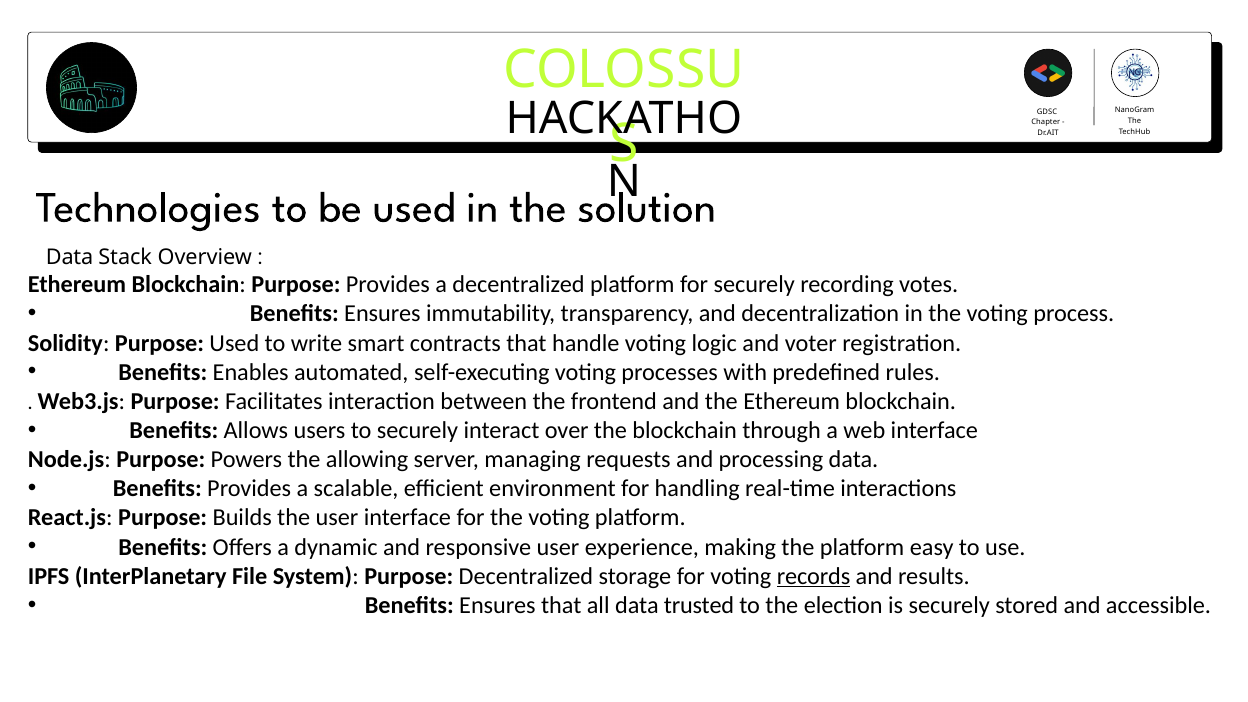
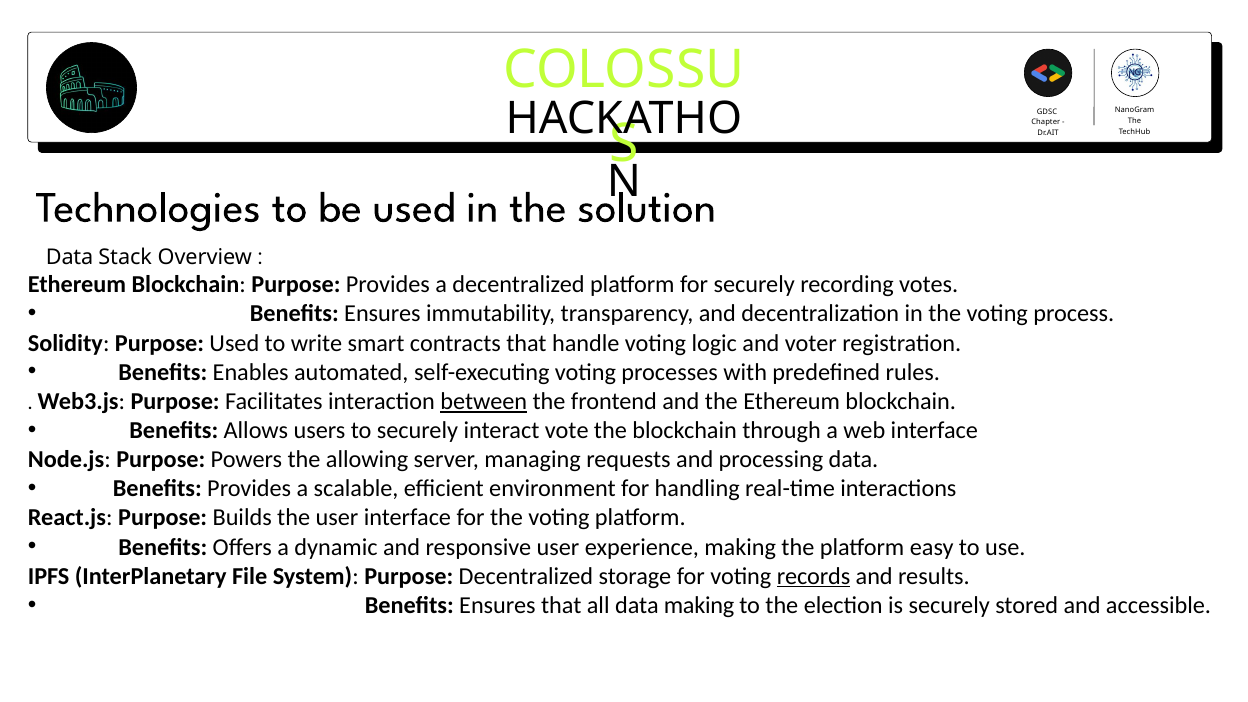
between underline: none -> present
over: over -> vote
data trusted: trusted -> making
